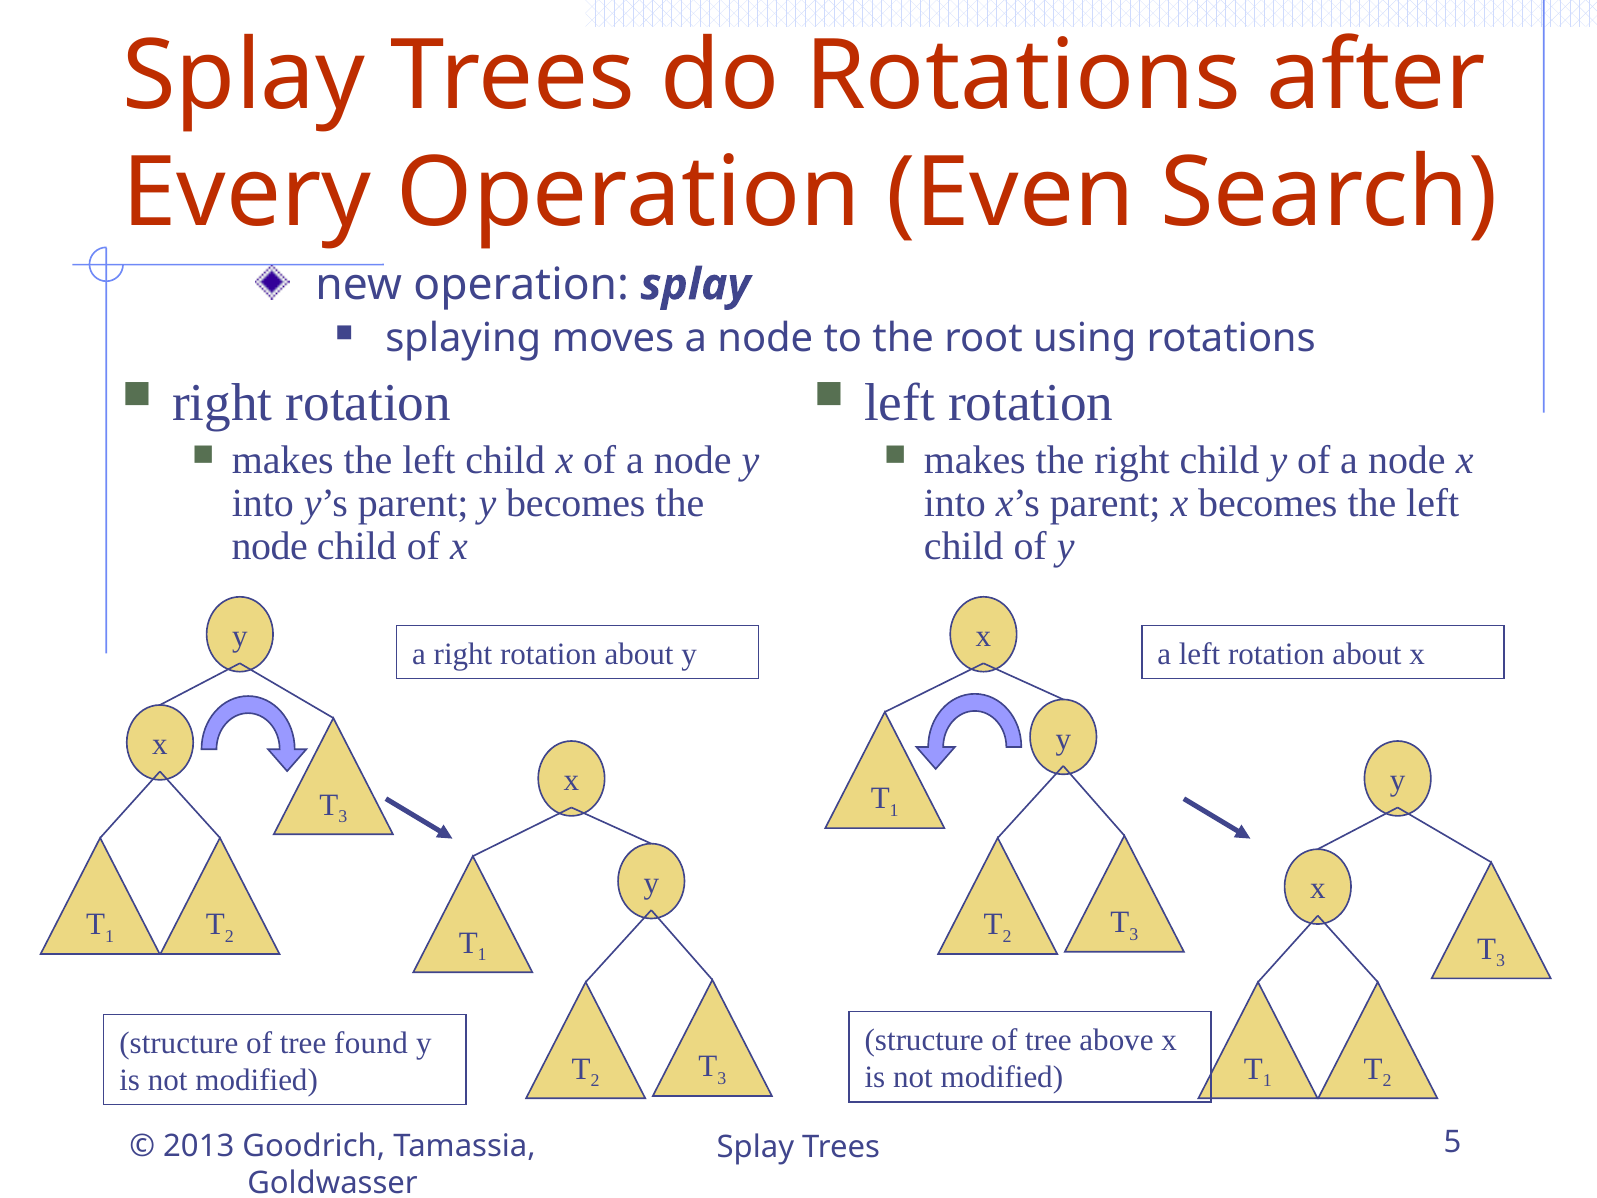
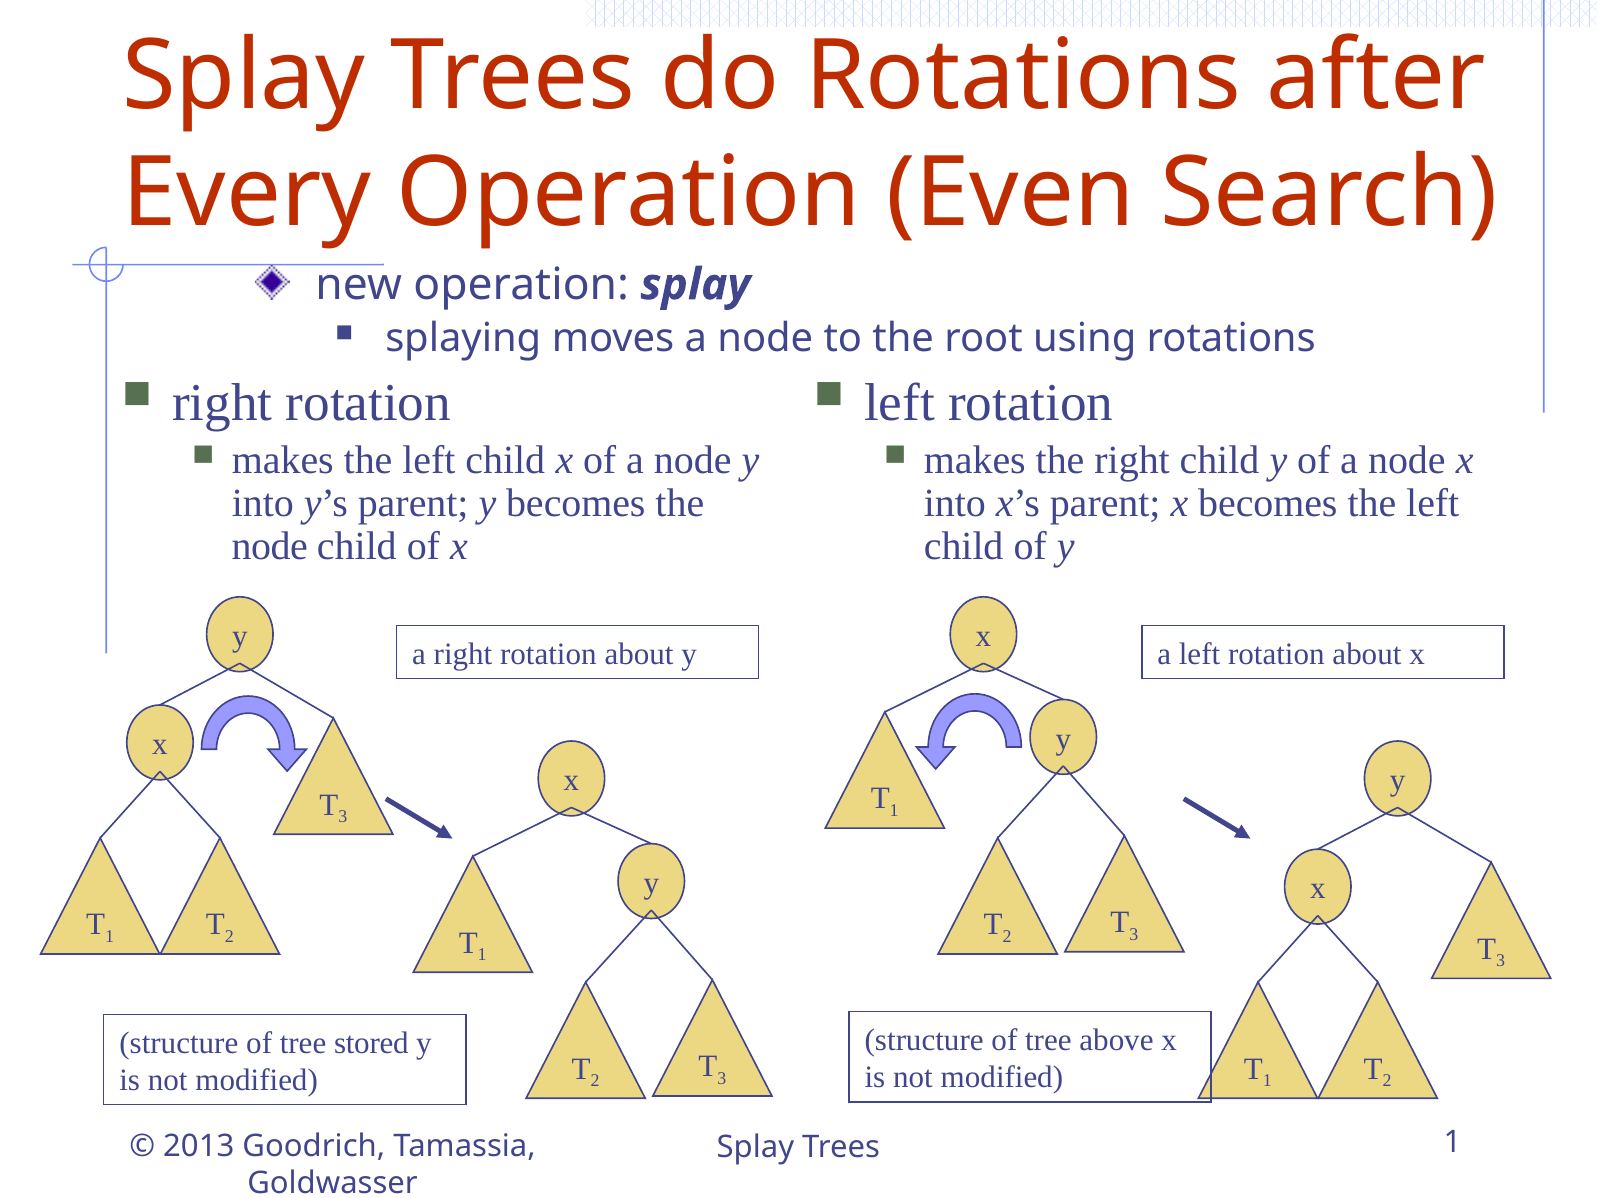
found: found -> stored
Trees 5: 5 -> 1
